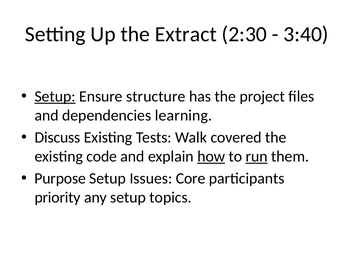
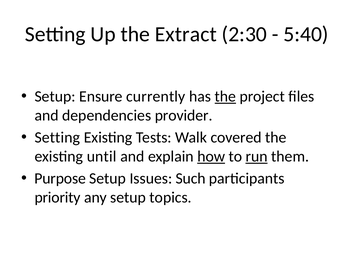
3:40: 3:40 -> 5:40
Setup at (55, 96) underline: present -> none
structure: structure -> currently
the at (225, 96) underline: none -> present
learning: learning -> provider
Discuss at (57, 137): Discuss -> Setting
code: code -> until
Core: Core -> Such
